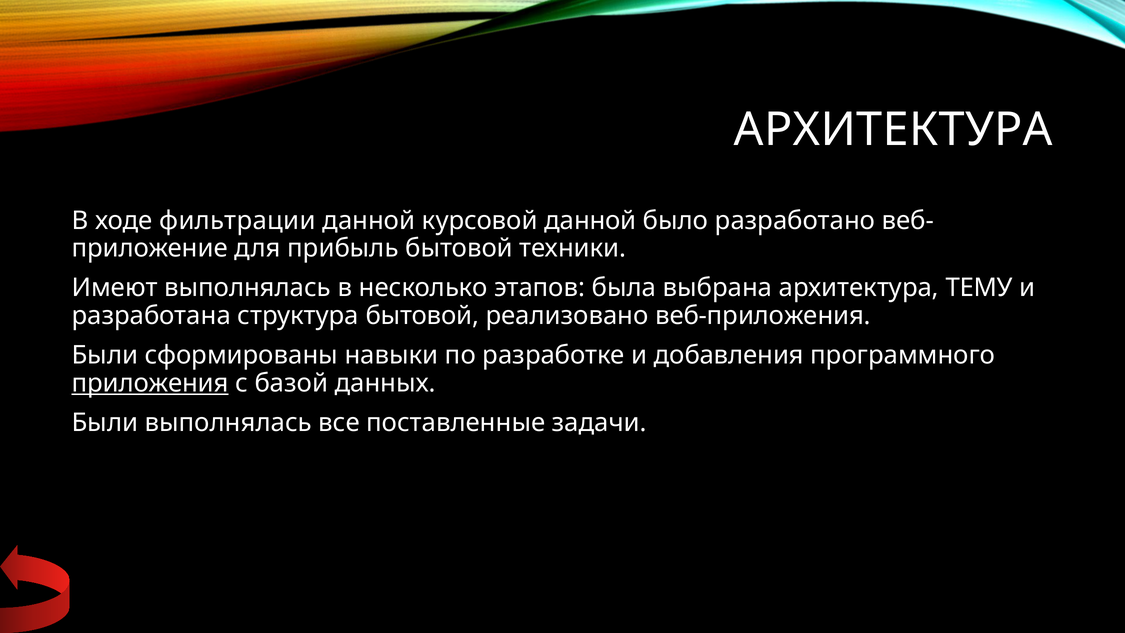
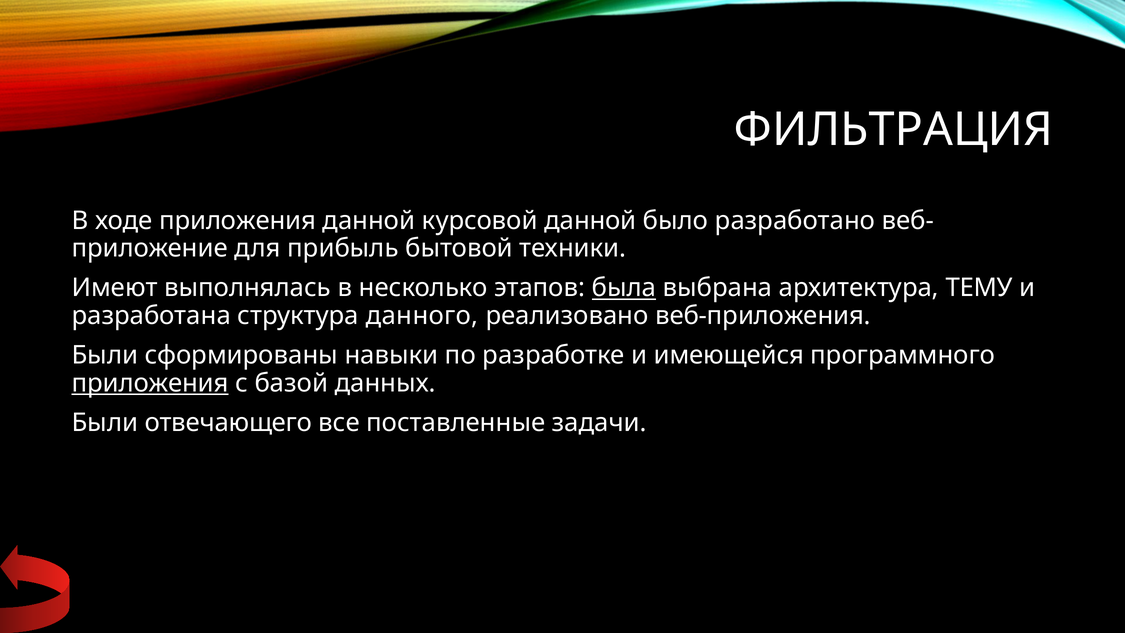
АРХИТЕКТУРА at (893, 130): АРХИТЕКТУРА -> ФИЛЬТРАЦИЯ
ходе фильтрации: фильтрации -> приложения
была underline: none -> present
структура бытовой: бытовой -> данного
добавления: добавления -> имеющейся
Были выполнялась: выполнялась -> отвечающего
